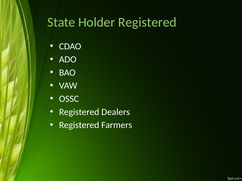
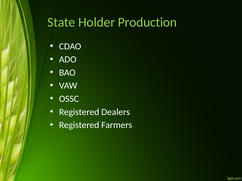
Holder Registered: Registered -> Production
